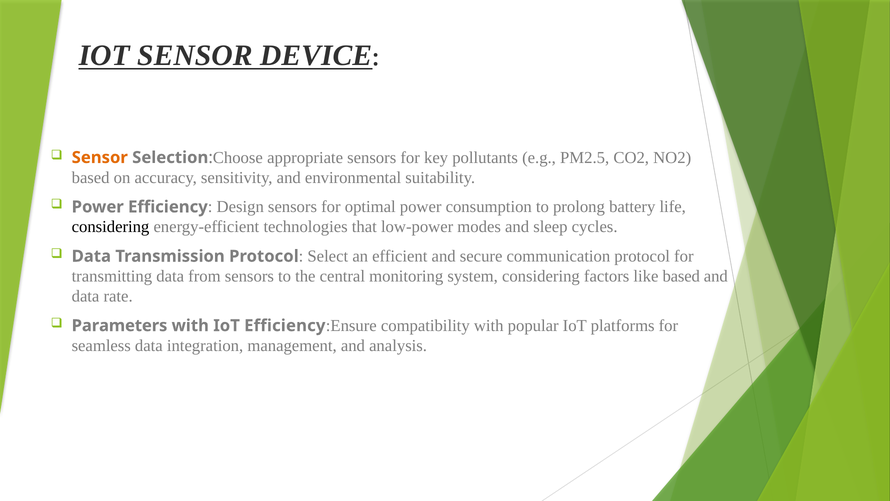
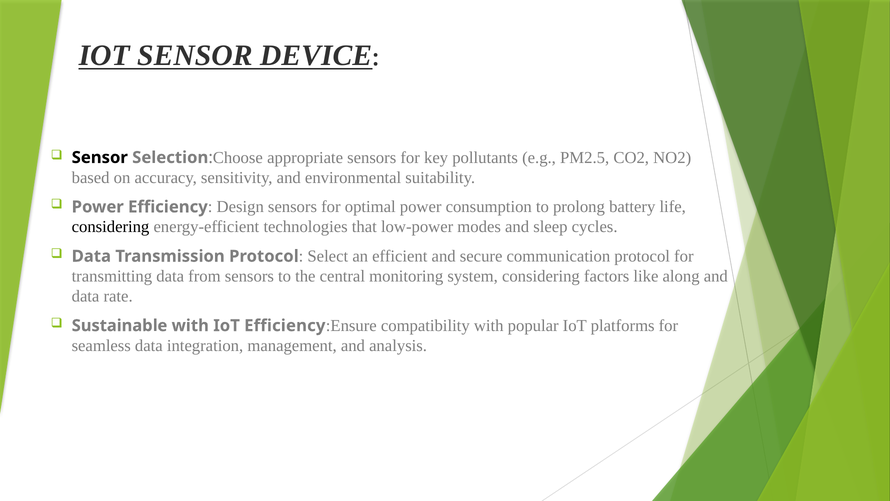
Sensor at (100, 157) colour: orange -> black
like based: based -> along
Parameters: Parameters -> Sustainable
